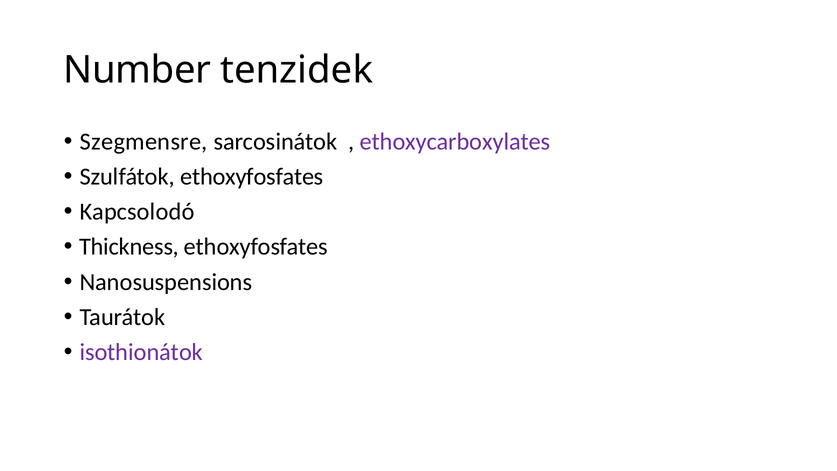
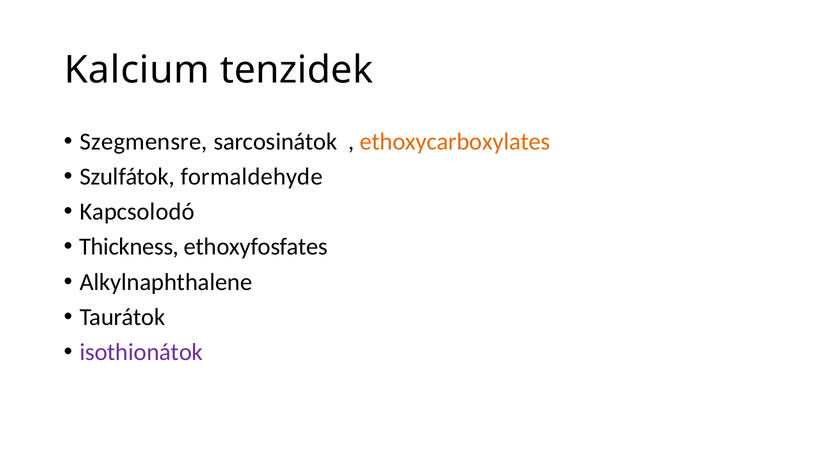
Number: Number -> Kalcium
ethoxycarboxylates colour: purple -> orange
Szulfátok ethoxyfosfates: ethoxyfosfates -> formaldehyde
Nanosuspensions: Nanosuspensions -> Alkylnaphthalene
